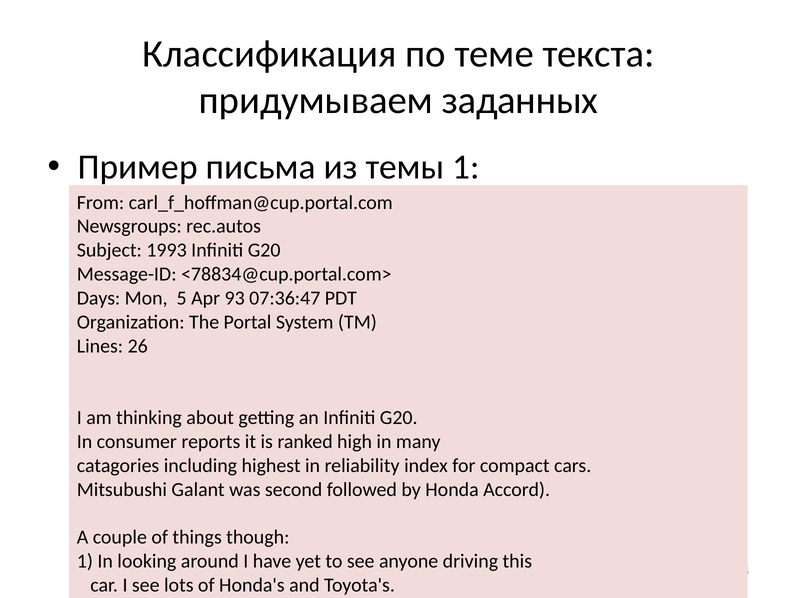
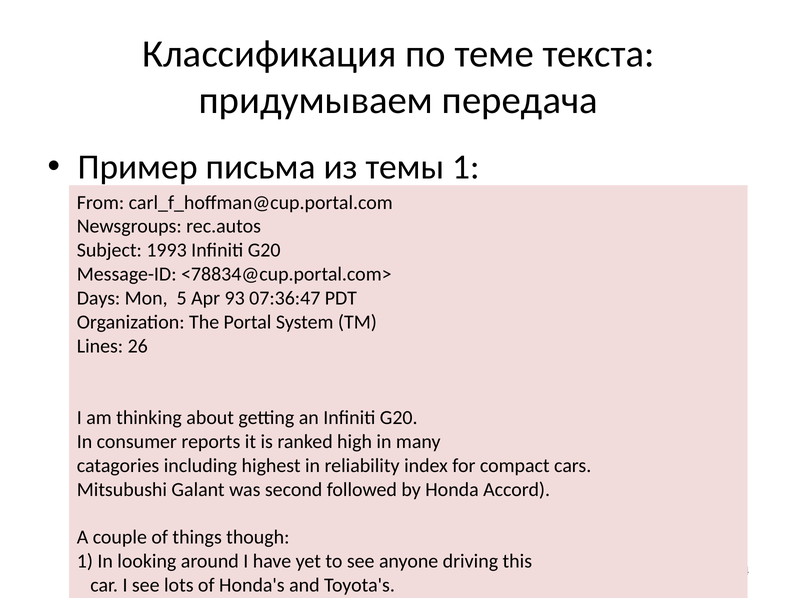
заданных: заданных -> передача
